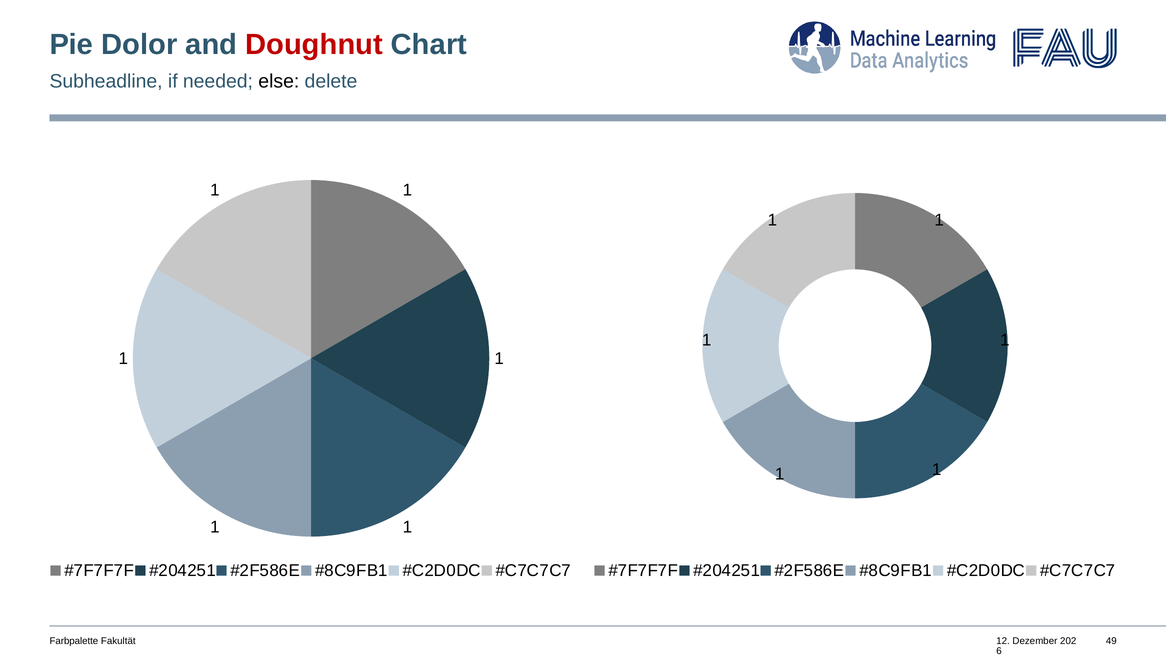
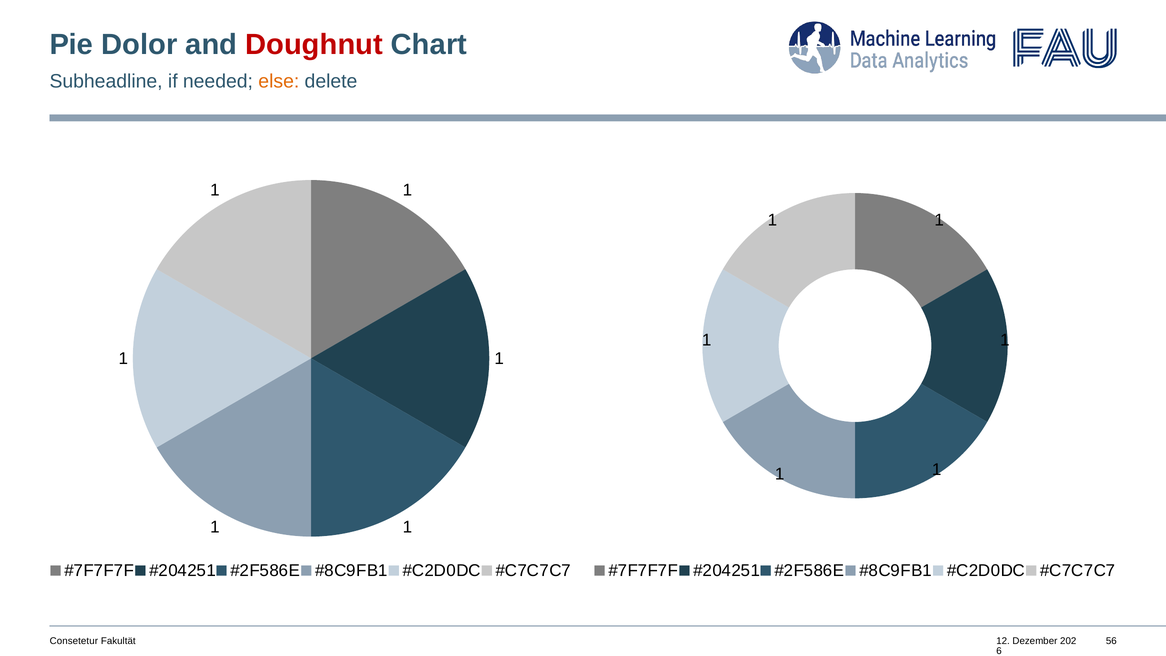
else colour: black -> orange
Farbpalette: Farbpalette -> Consetetur
49: 49 -> 56
